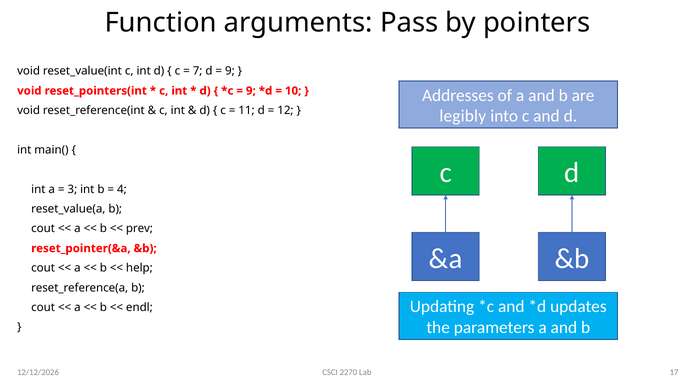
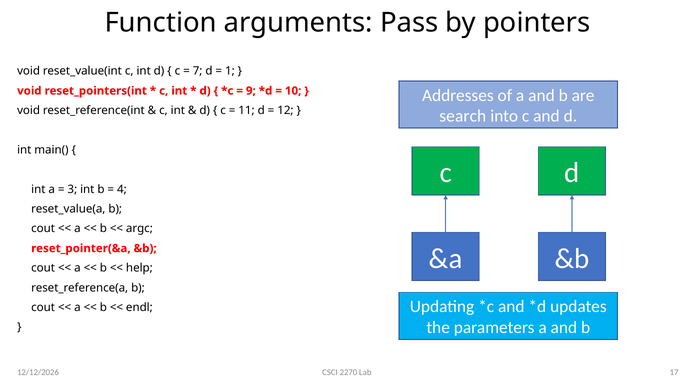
9 at (230, 71): 9 -> 1
legibly: legibly -> search
prev: prev -> argc
